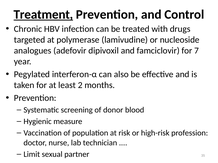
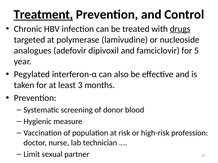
drugs underline: none -> present
7: 7 -> 5
2: 2 -> 3
